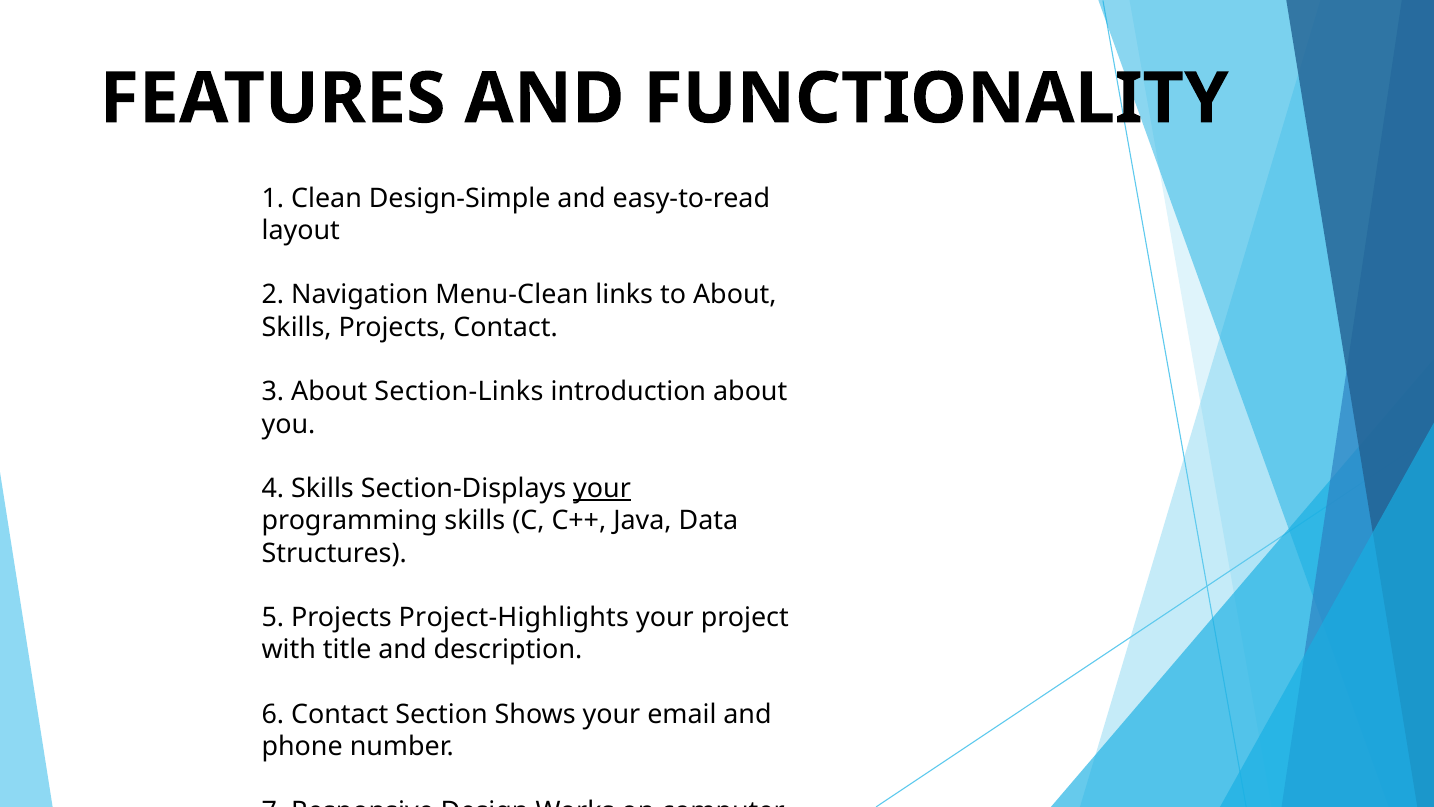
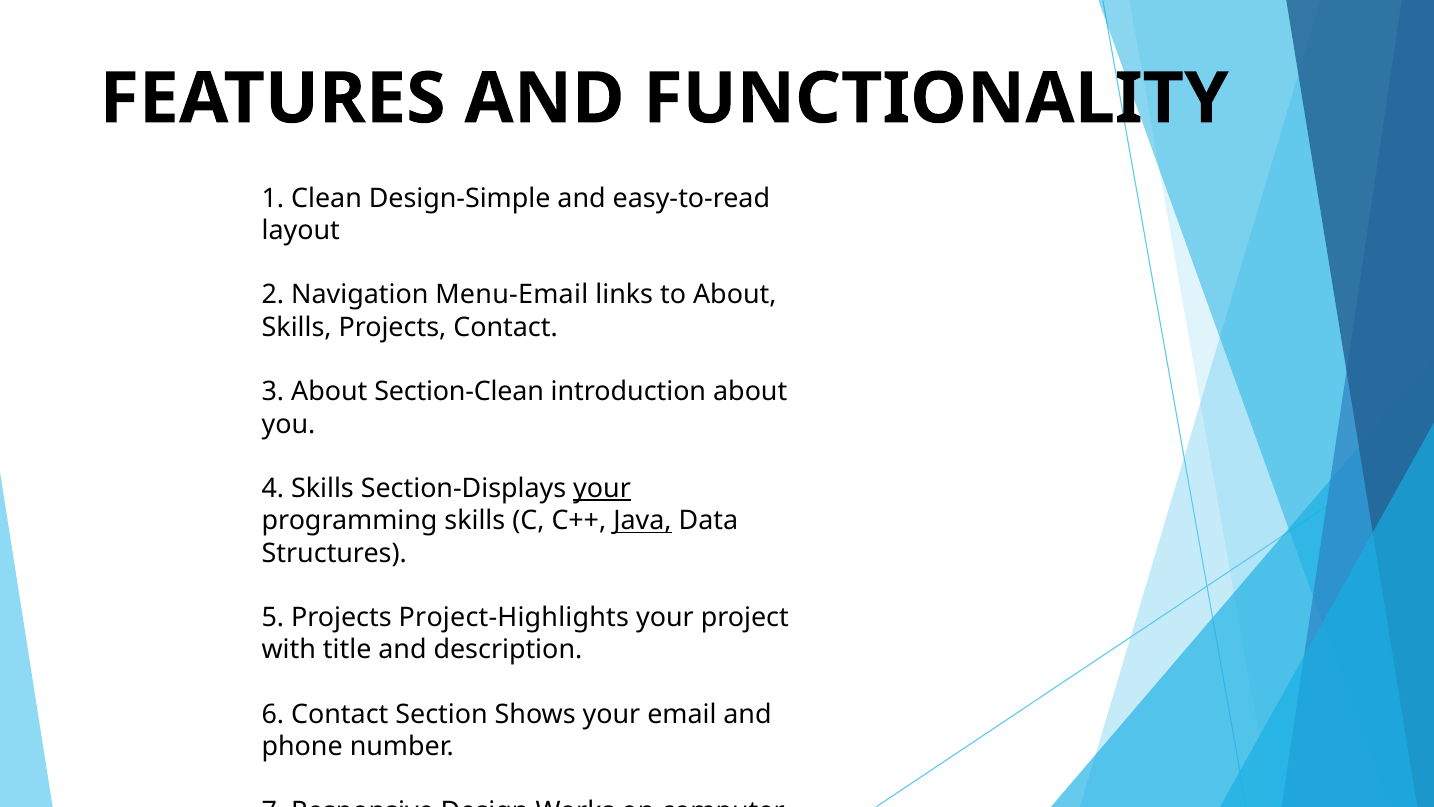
Menu-Clean: Menu-Clean -> Menu-Email
Section-Links: Section-Links -> Section-Clean
Java underline: none -> present
